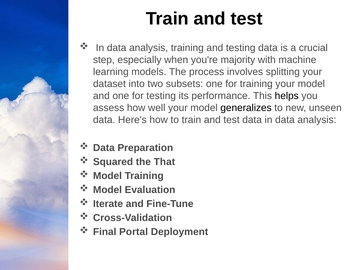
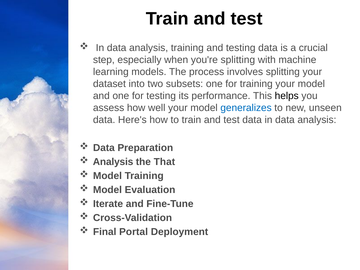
you're majority: majority -> splitting
generalizes colour: black -> blue
Squared at (113, 162): Squared -> Analysis
